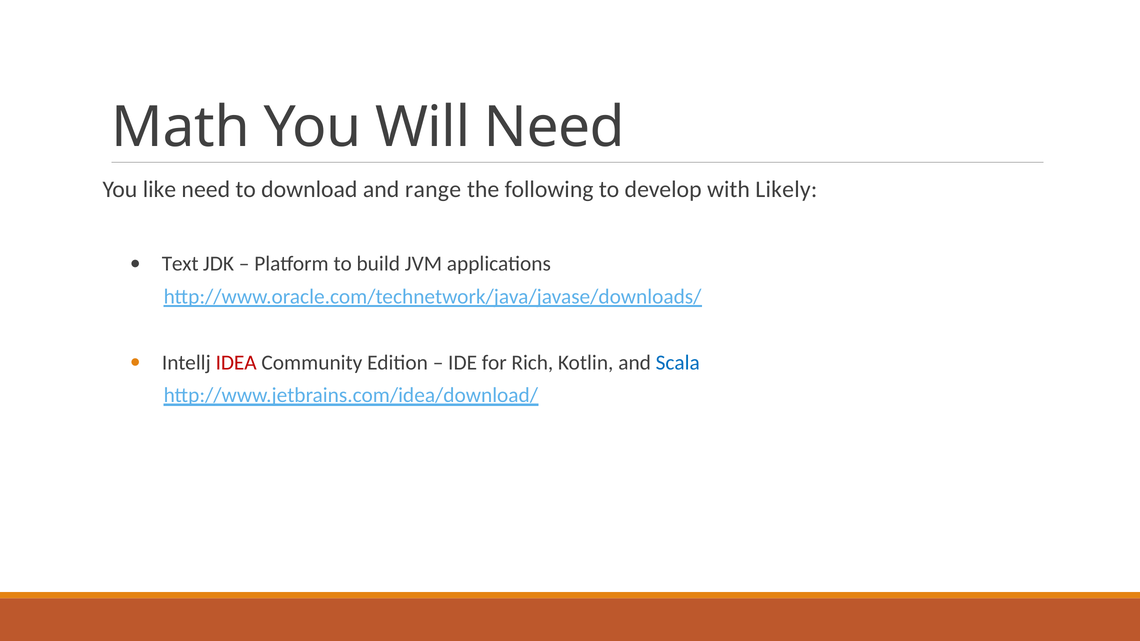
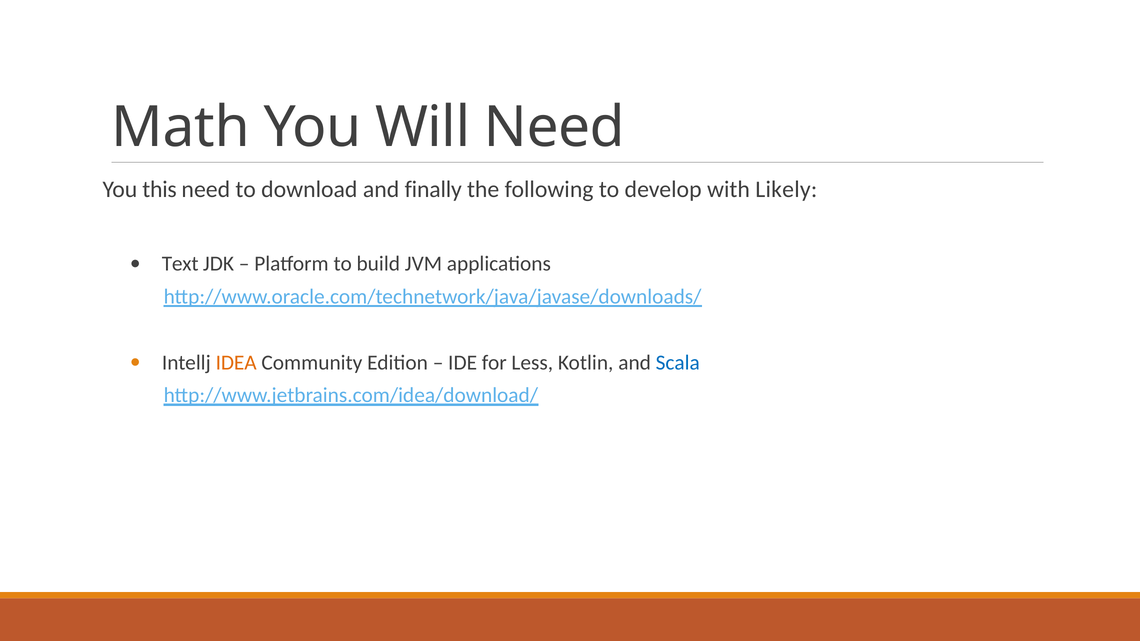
like: like -> this
range: range -> finally
IDEA colour: red -> orange
Rich: Rich -> Less
